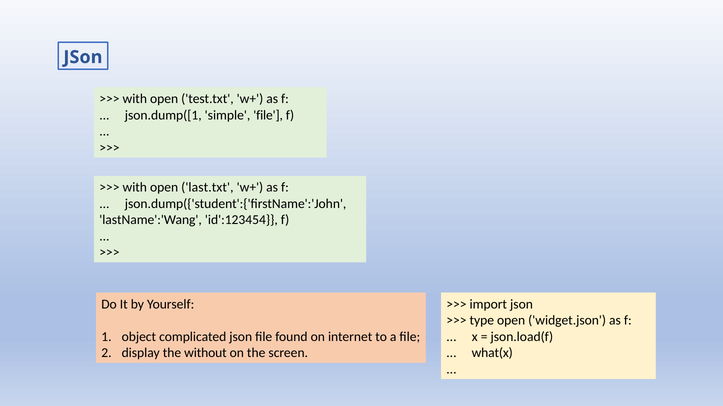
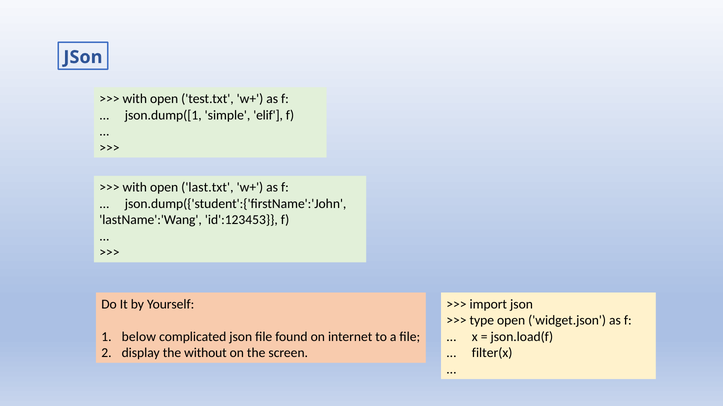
simple file: file -> elif
id':123454: id':123454 -> id':123453
object: object -> below
what(x: what(x -> filter(x
